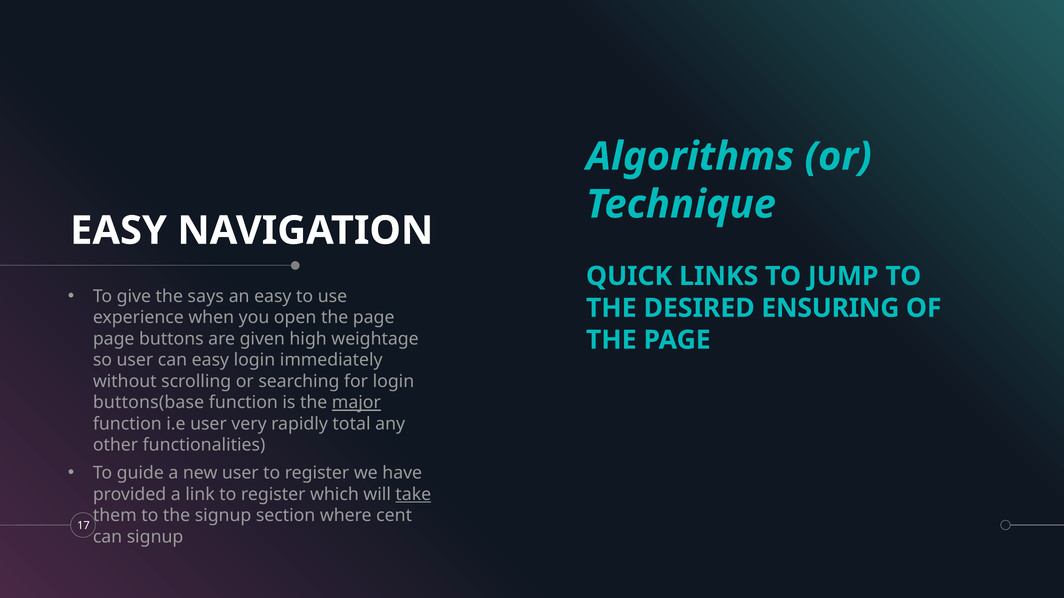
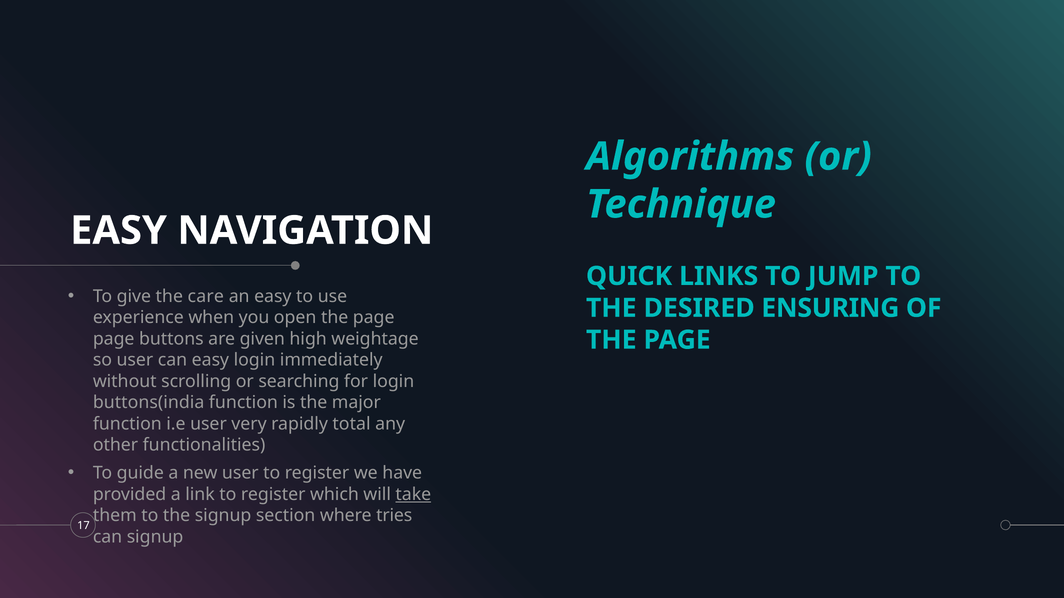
says: says -> care
buttons(base: buttons(base -> buttons(india
major underline: present -> none
cent: cent -> tries
